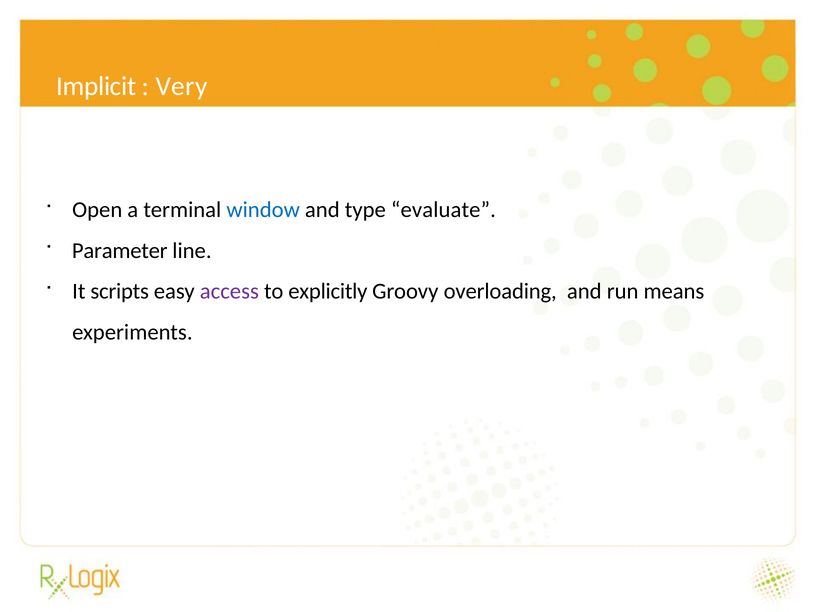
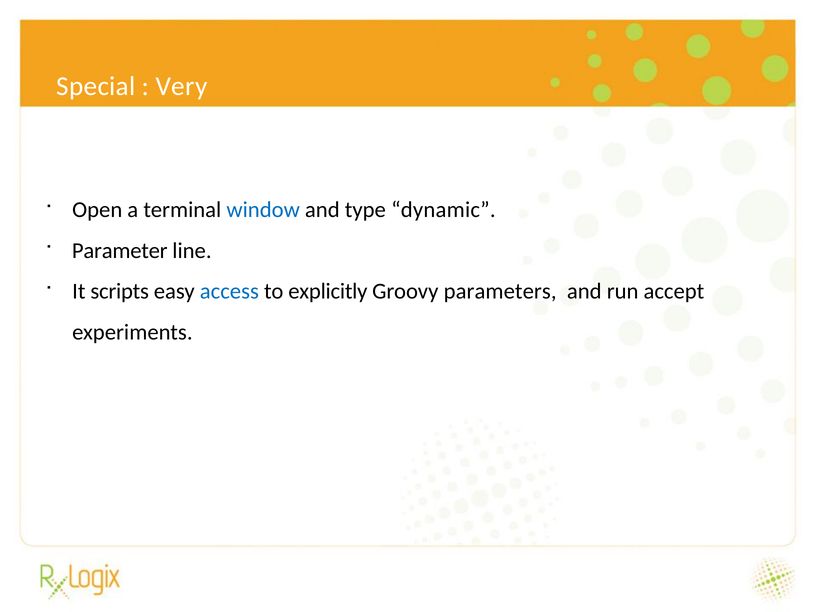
Implicit: Implicit -> Special
evaluate: evaluate -> dynamic
access colour: purple -> blue
overloading: overloading -> parameters
means: means -> accept
